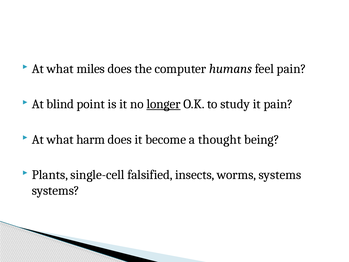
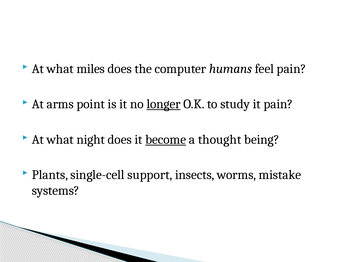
blind: blind -> arms
harm: harm -> night
become underline: none -> present
falsified: falsified -> support
worms systems: systems -> mistake
